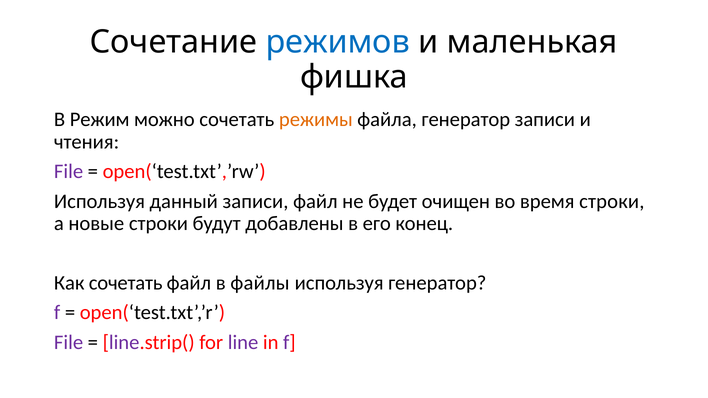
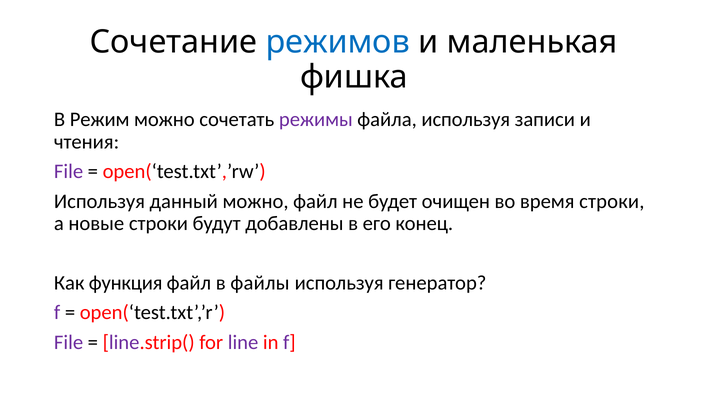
режимы colour: orange -> purple
файла генератор: генератор -> используя
данный записи: записи -> можно
Как сочетать: сочетать -> функция
